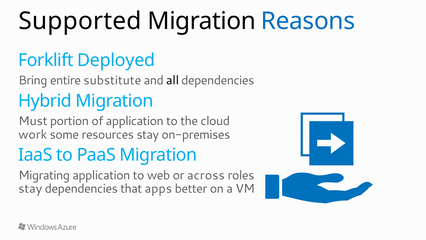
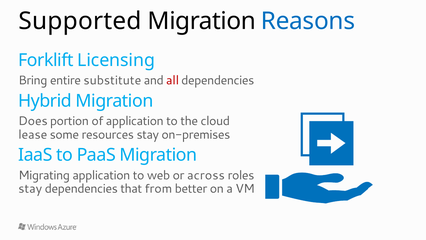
Deployed: Deployed -> Licensing
all colour: black -> red
Must: Must -> Does
work: work -> lease
apps: apps -> from
